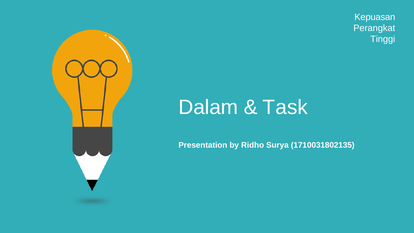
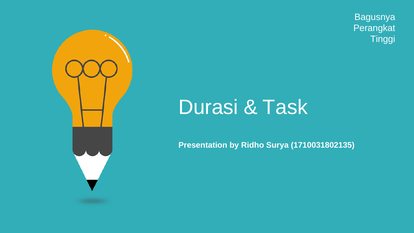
Kepuasan: Kepuasan -> Bagusnya
Dalam: Dalam -> Durasi
